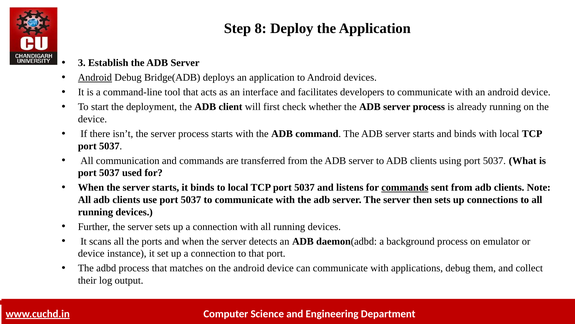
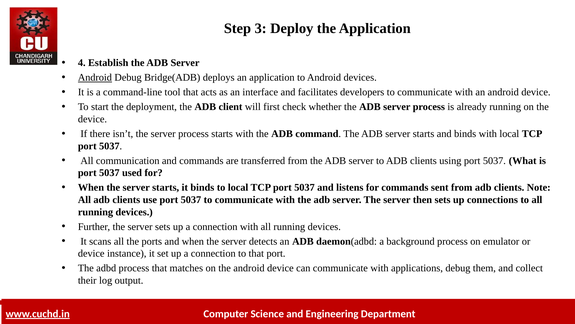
8: 8 -> 3
3: 3 -> 4
commands at (405, 187) underline: present -> none
